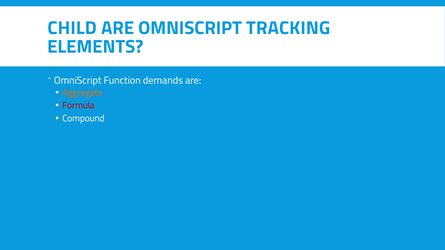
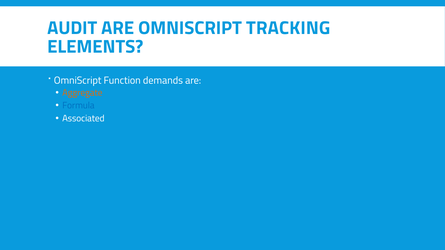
CHILD: CHILD -> AUDIT
Formula colour: red -> blue
Compound: Compound -> Associated
